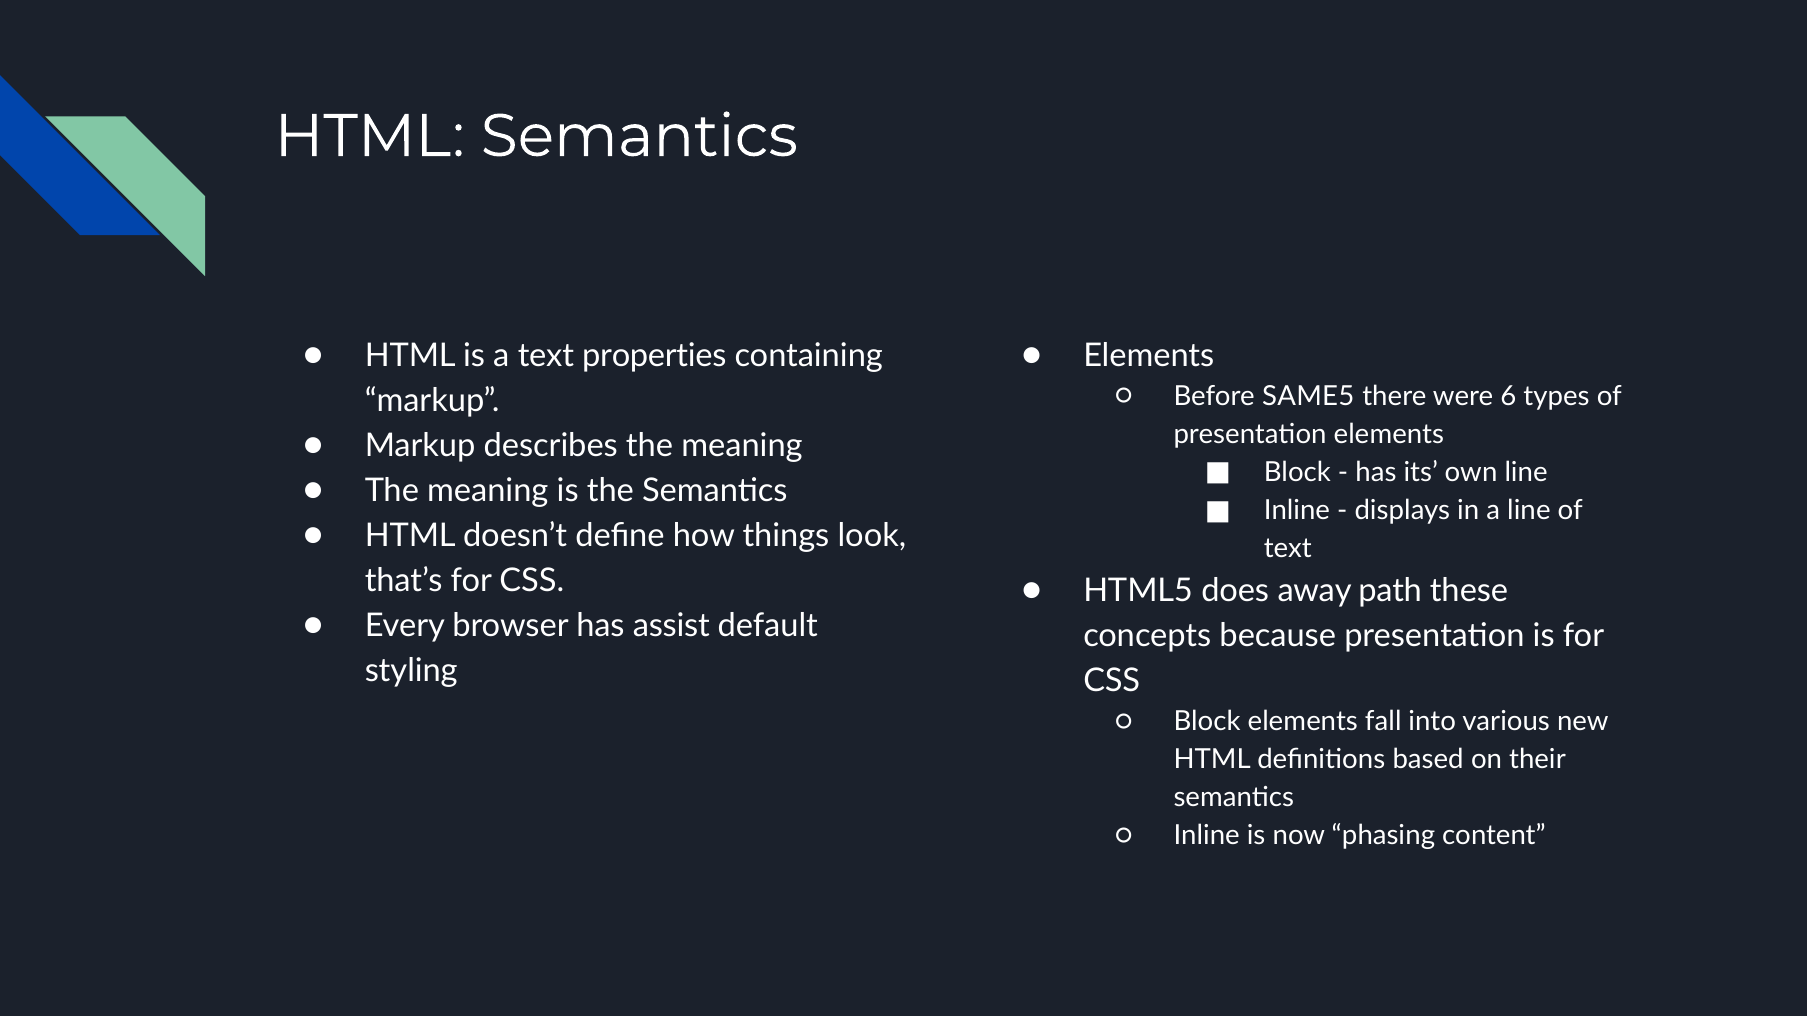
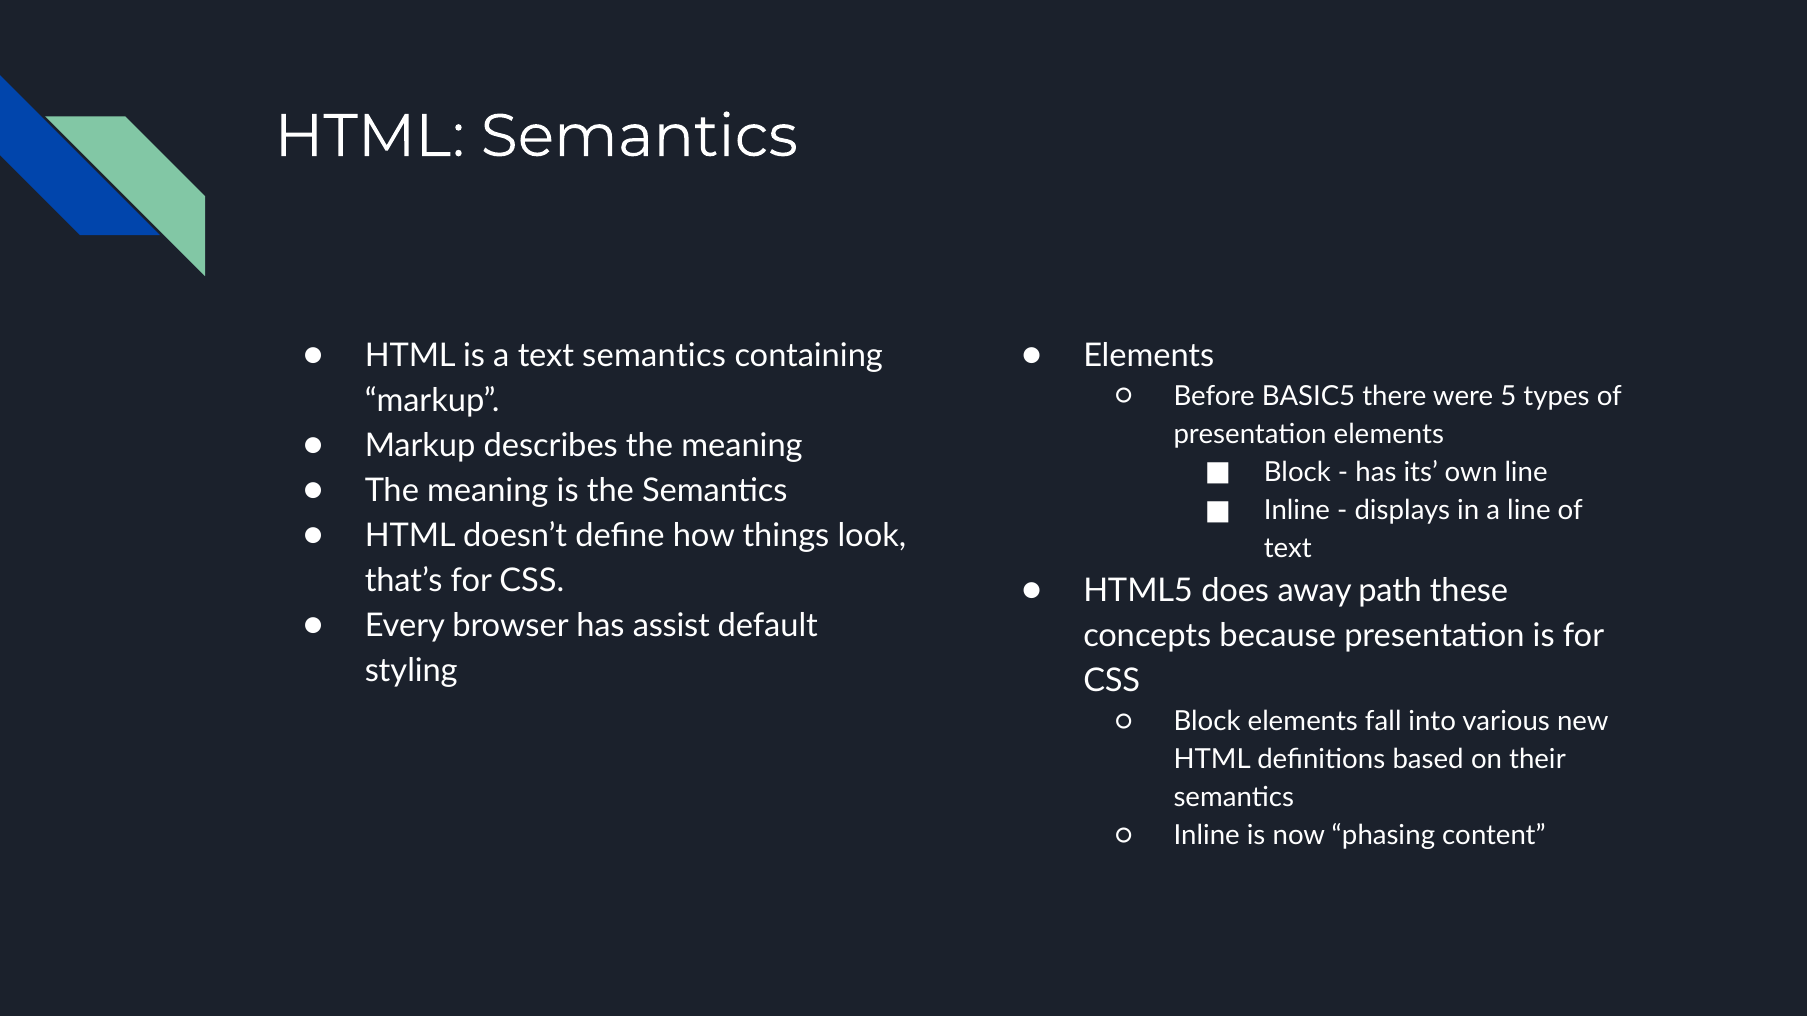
text properties: properties -> semantics
SAME5: SAME5 -> BASIC5
6: 6 -> 5
